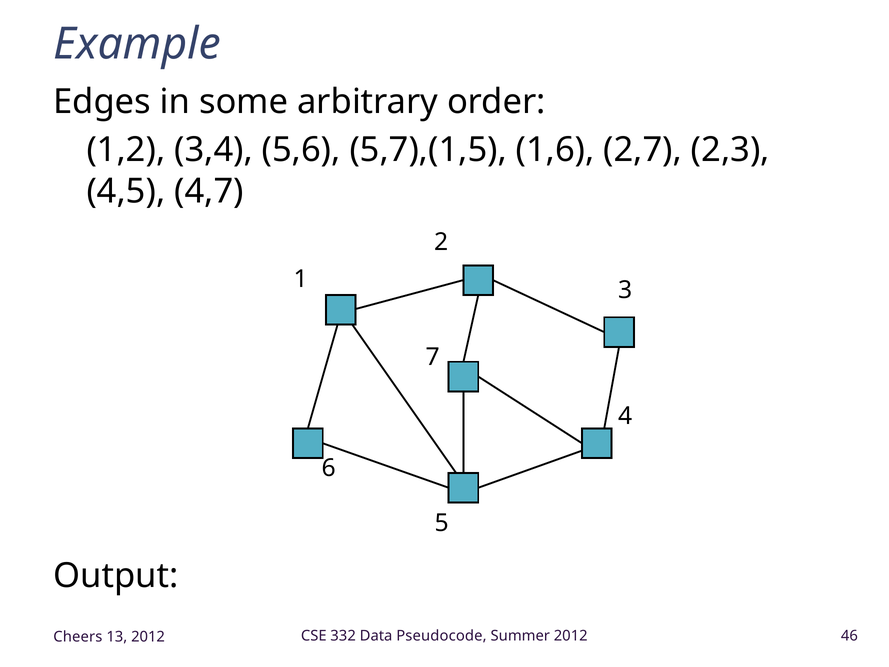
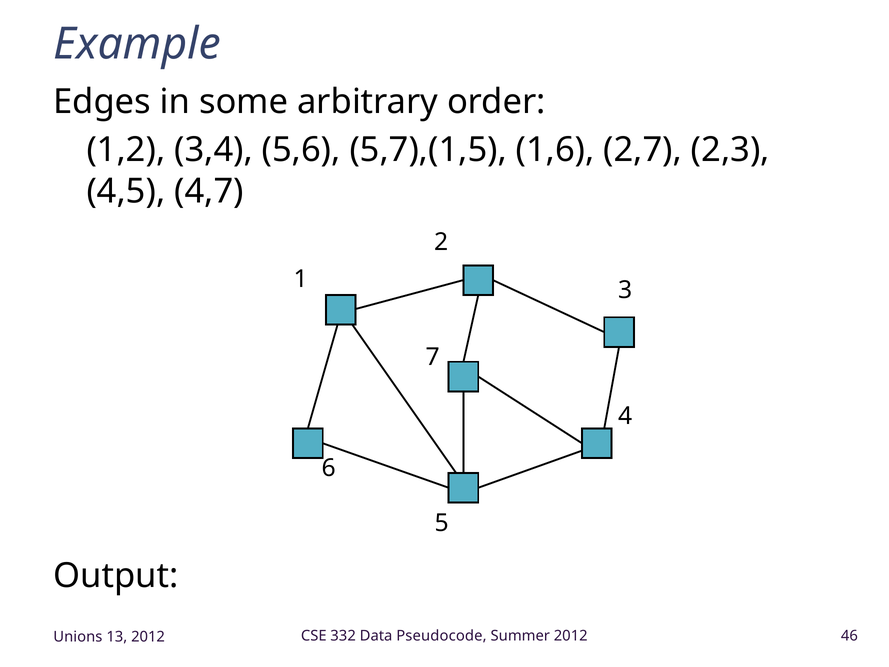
Cheers: Cheers -> Unions
